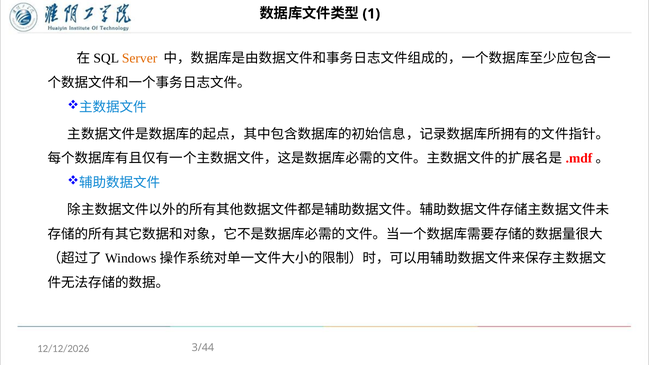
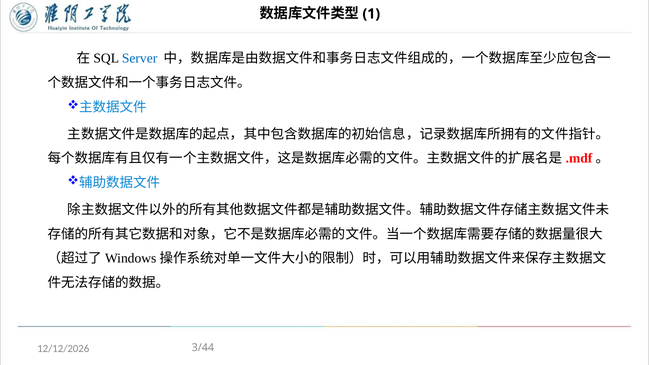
Server colour: orange -> blue
